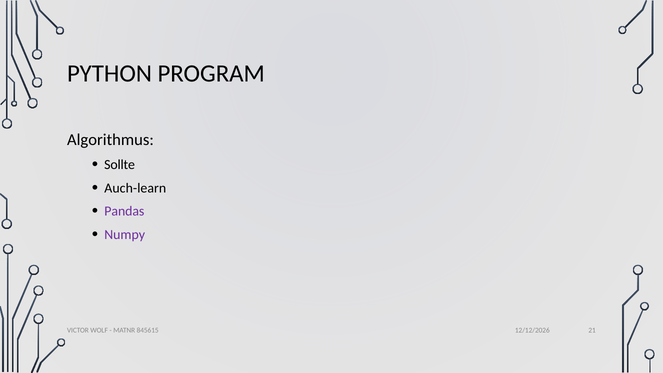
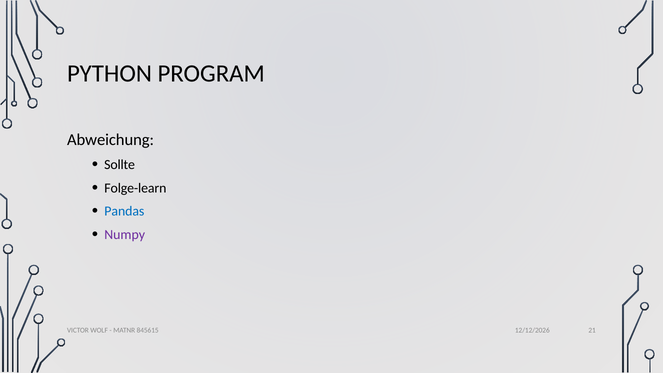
Algorithmus: Algorithmus -> Abweichung
Auch-learn: Auch-learn -> Folge-learn
Pandas colour: purple -> blue
